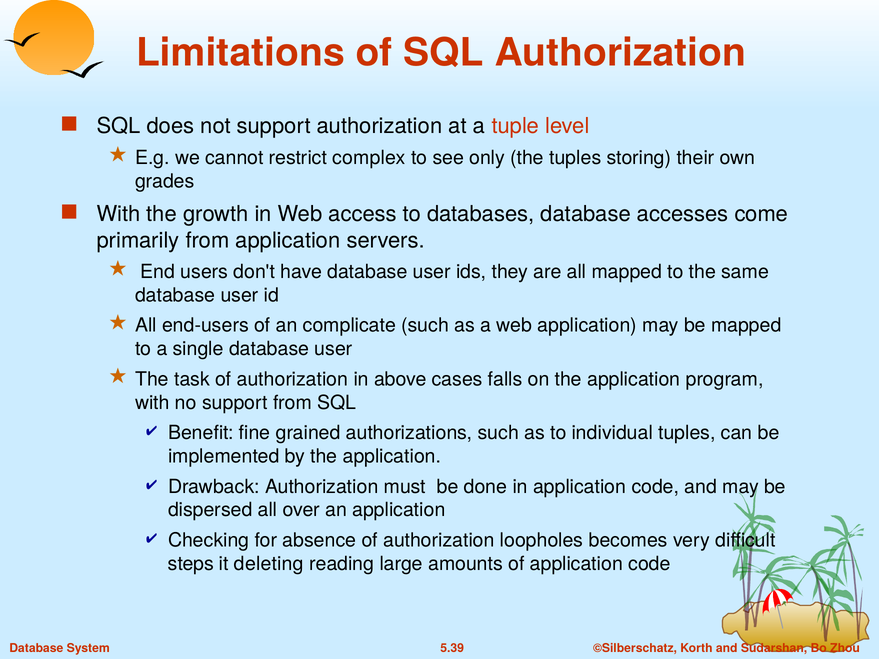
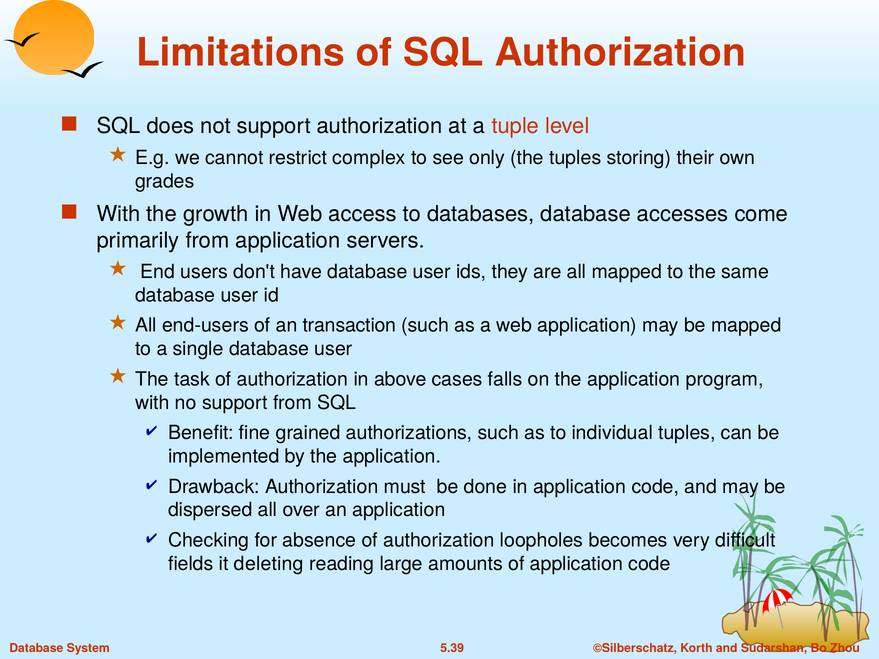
complicate: complicate -> transaction
steps: steps -> fields
